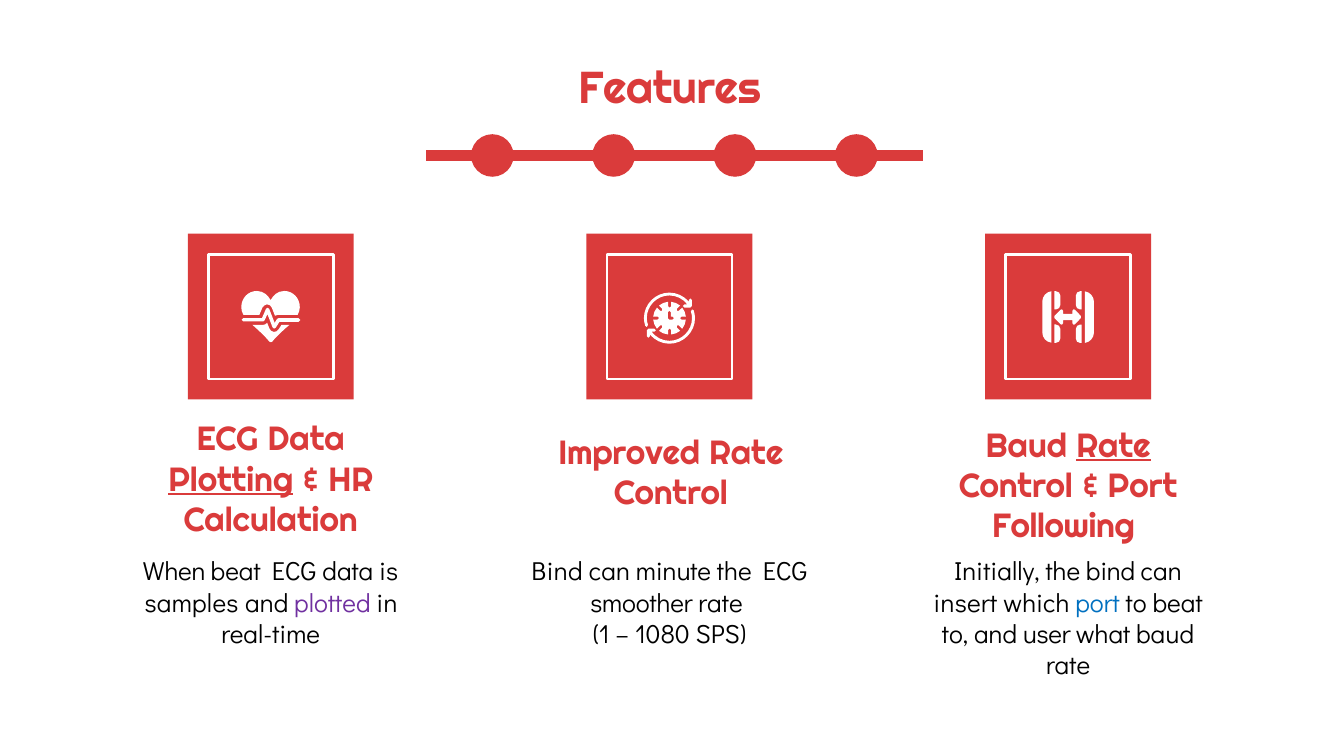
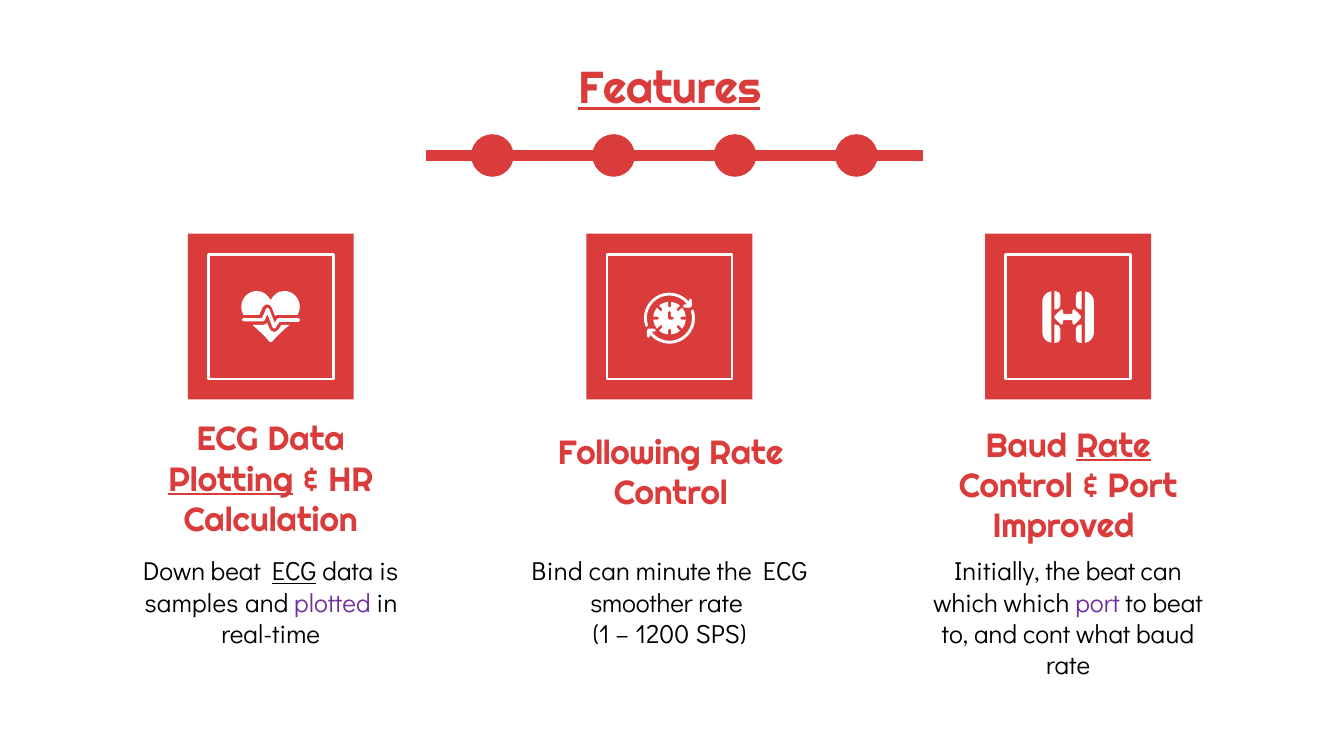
Features underline: none -> present
Improved: Improved -> Following
Following: Following -> Improved
When: When -> Down
ECG at (294, 572) underline: none -> present
the bind: bind -> beat
insert at (965, 604): insert -> which
port at (1098, 604) colour: blue -> purple
1080: 1080 -> 1200
user: user -> cont
